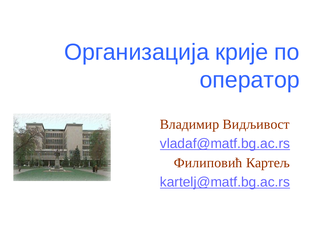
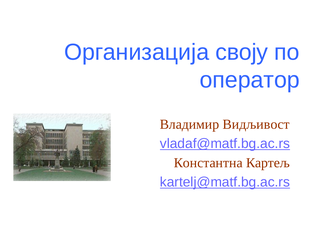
крије: крије -> своју
Филиповић: Филиповић -> Константна
